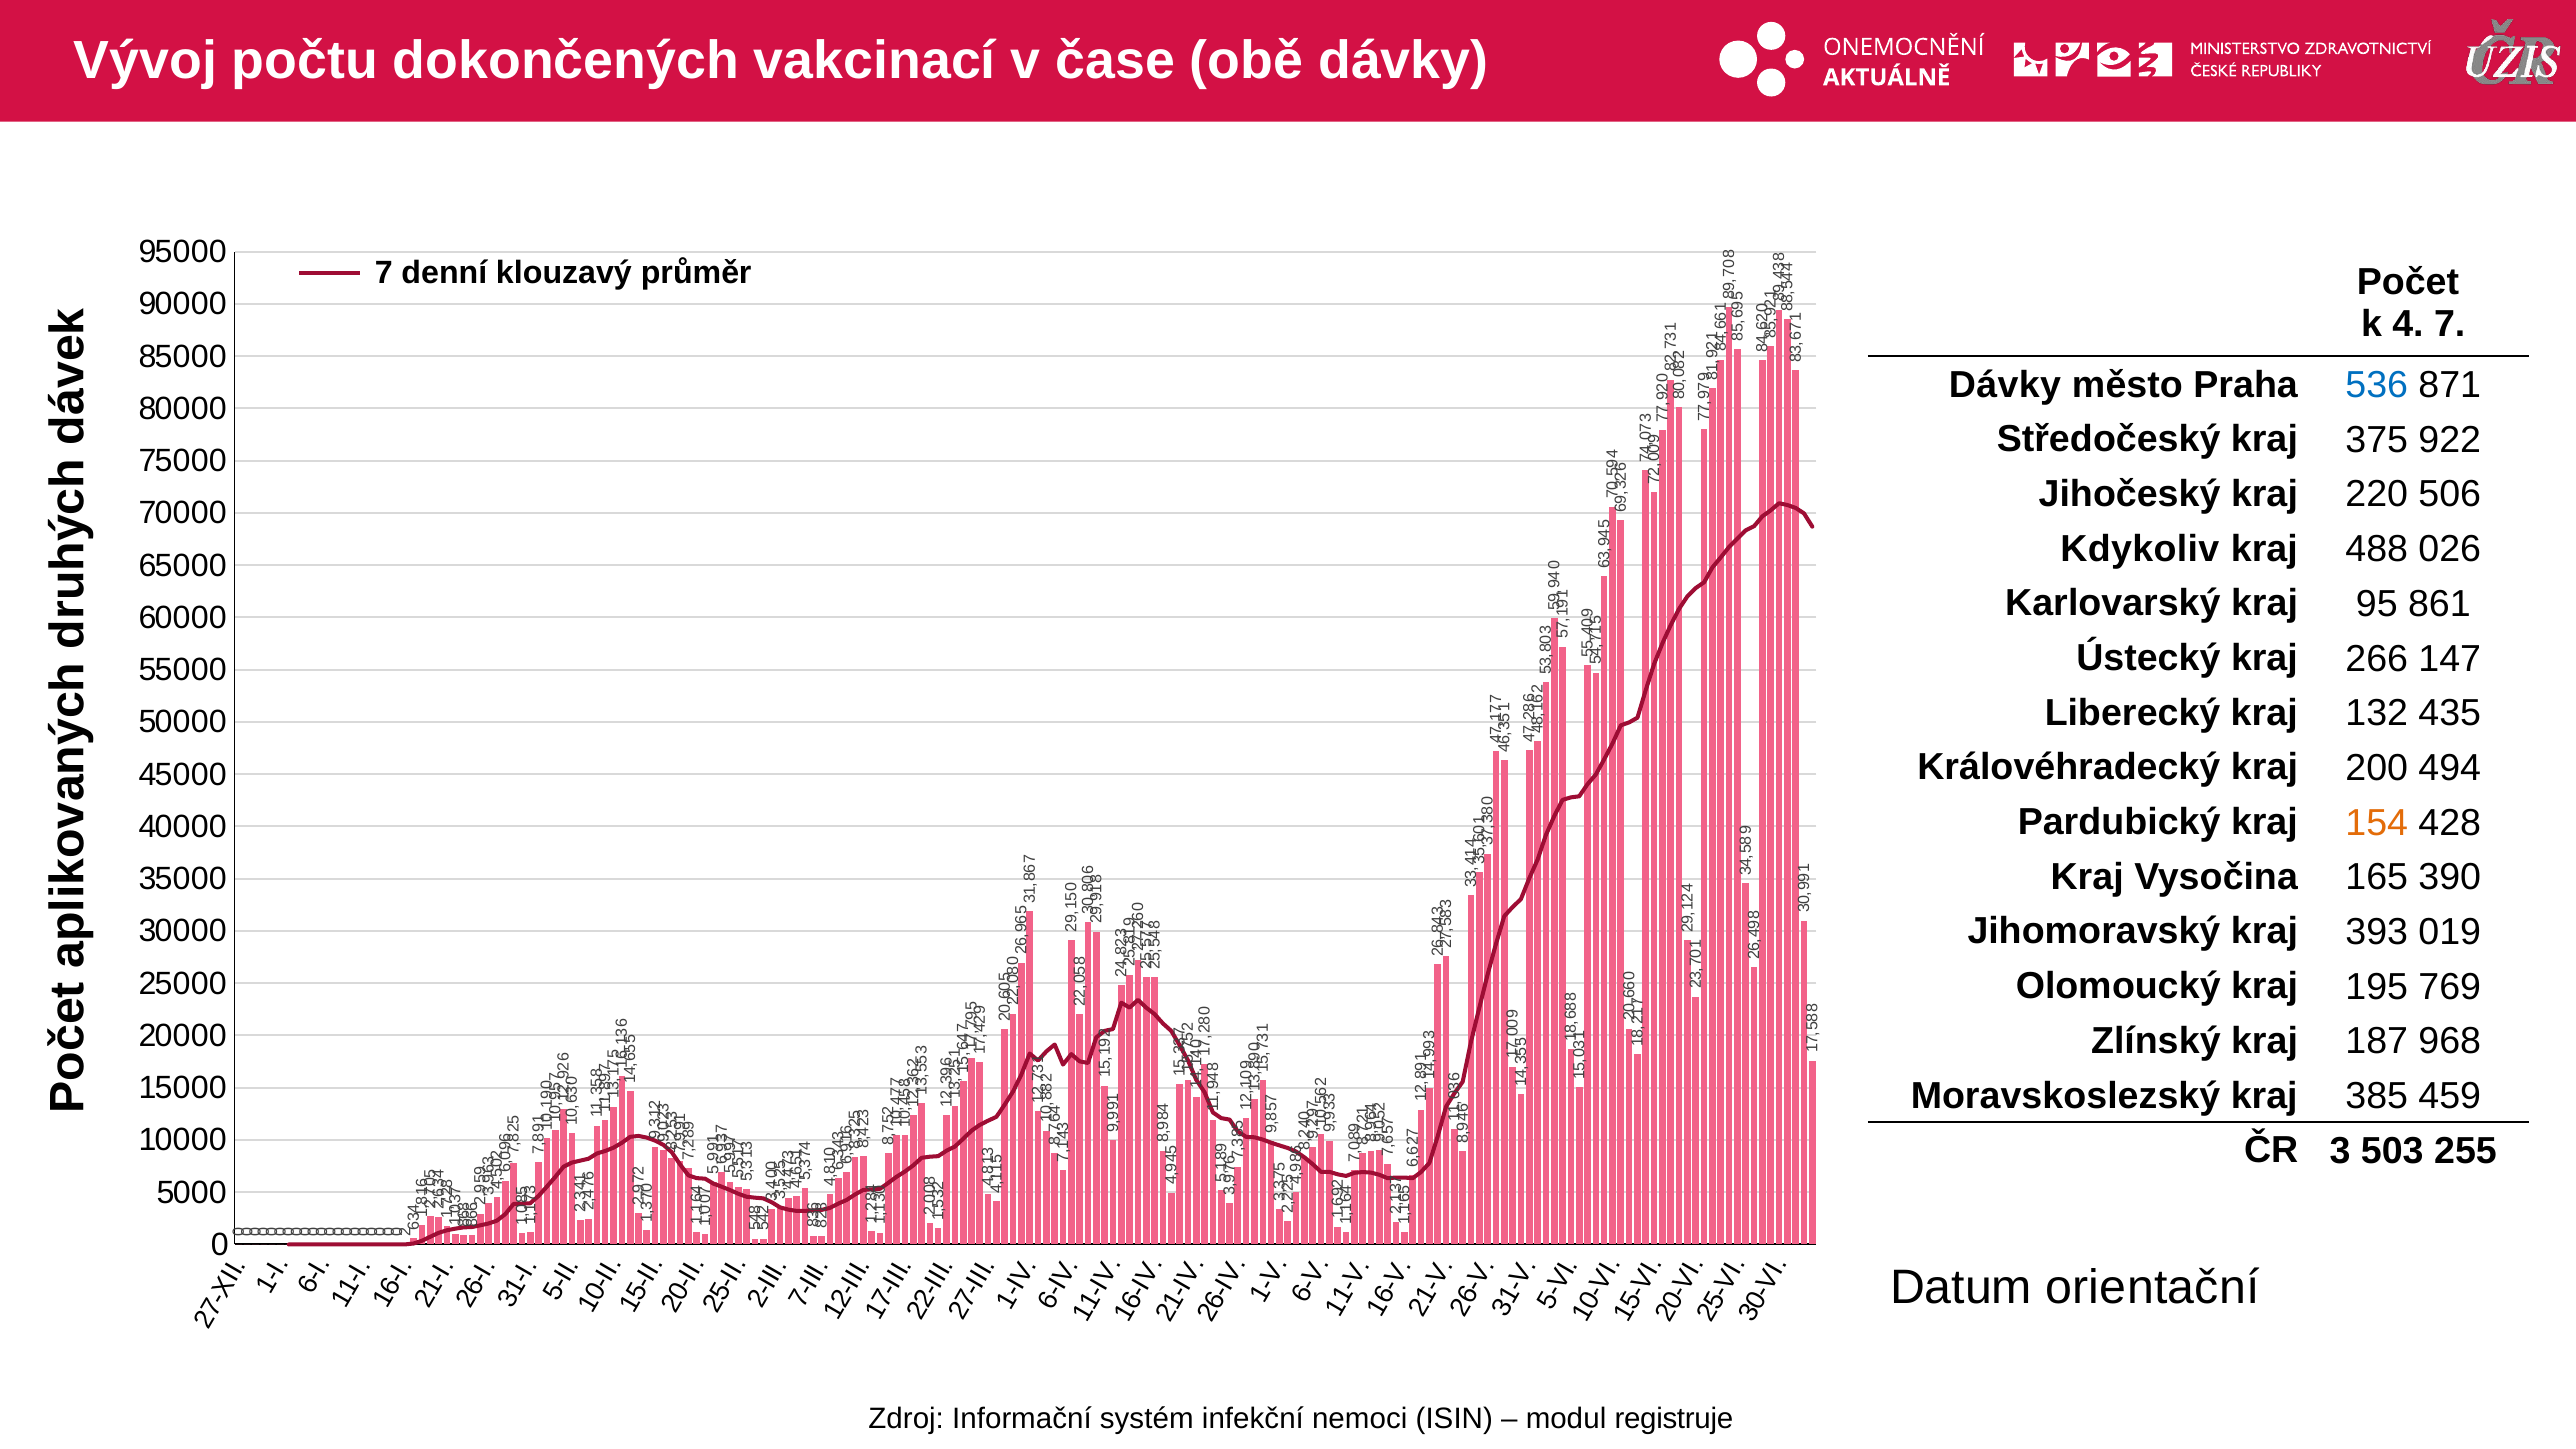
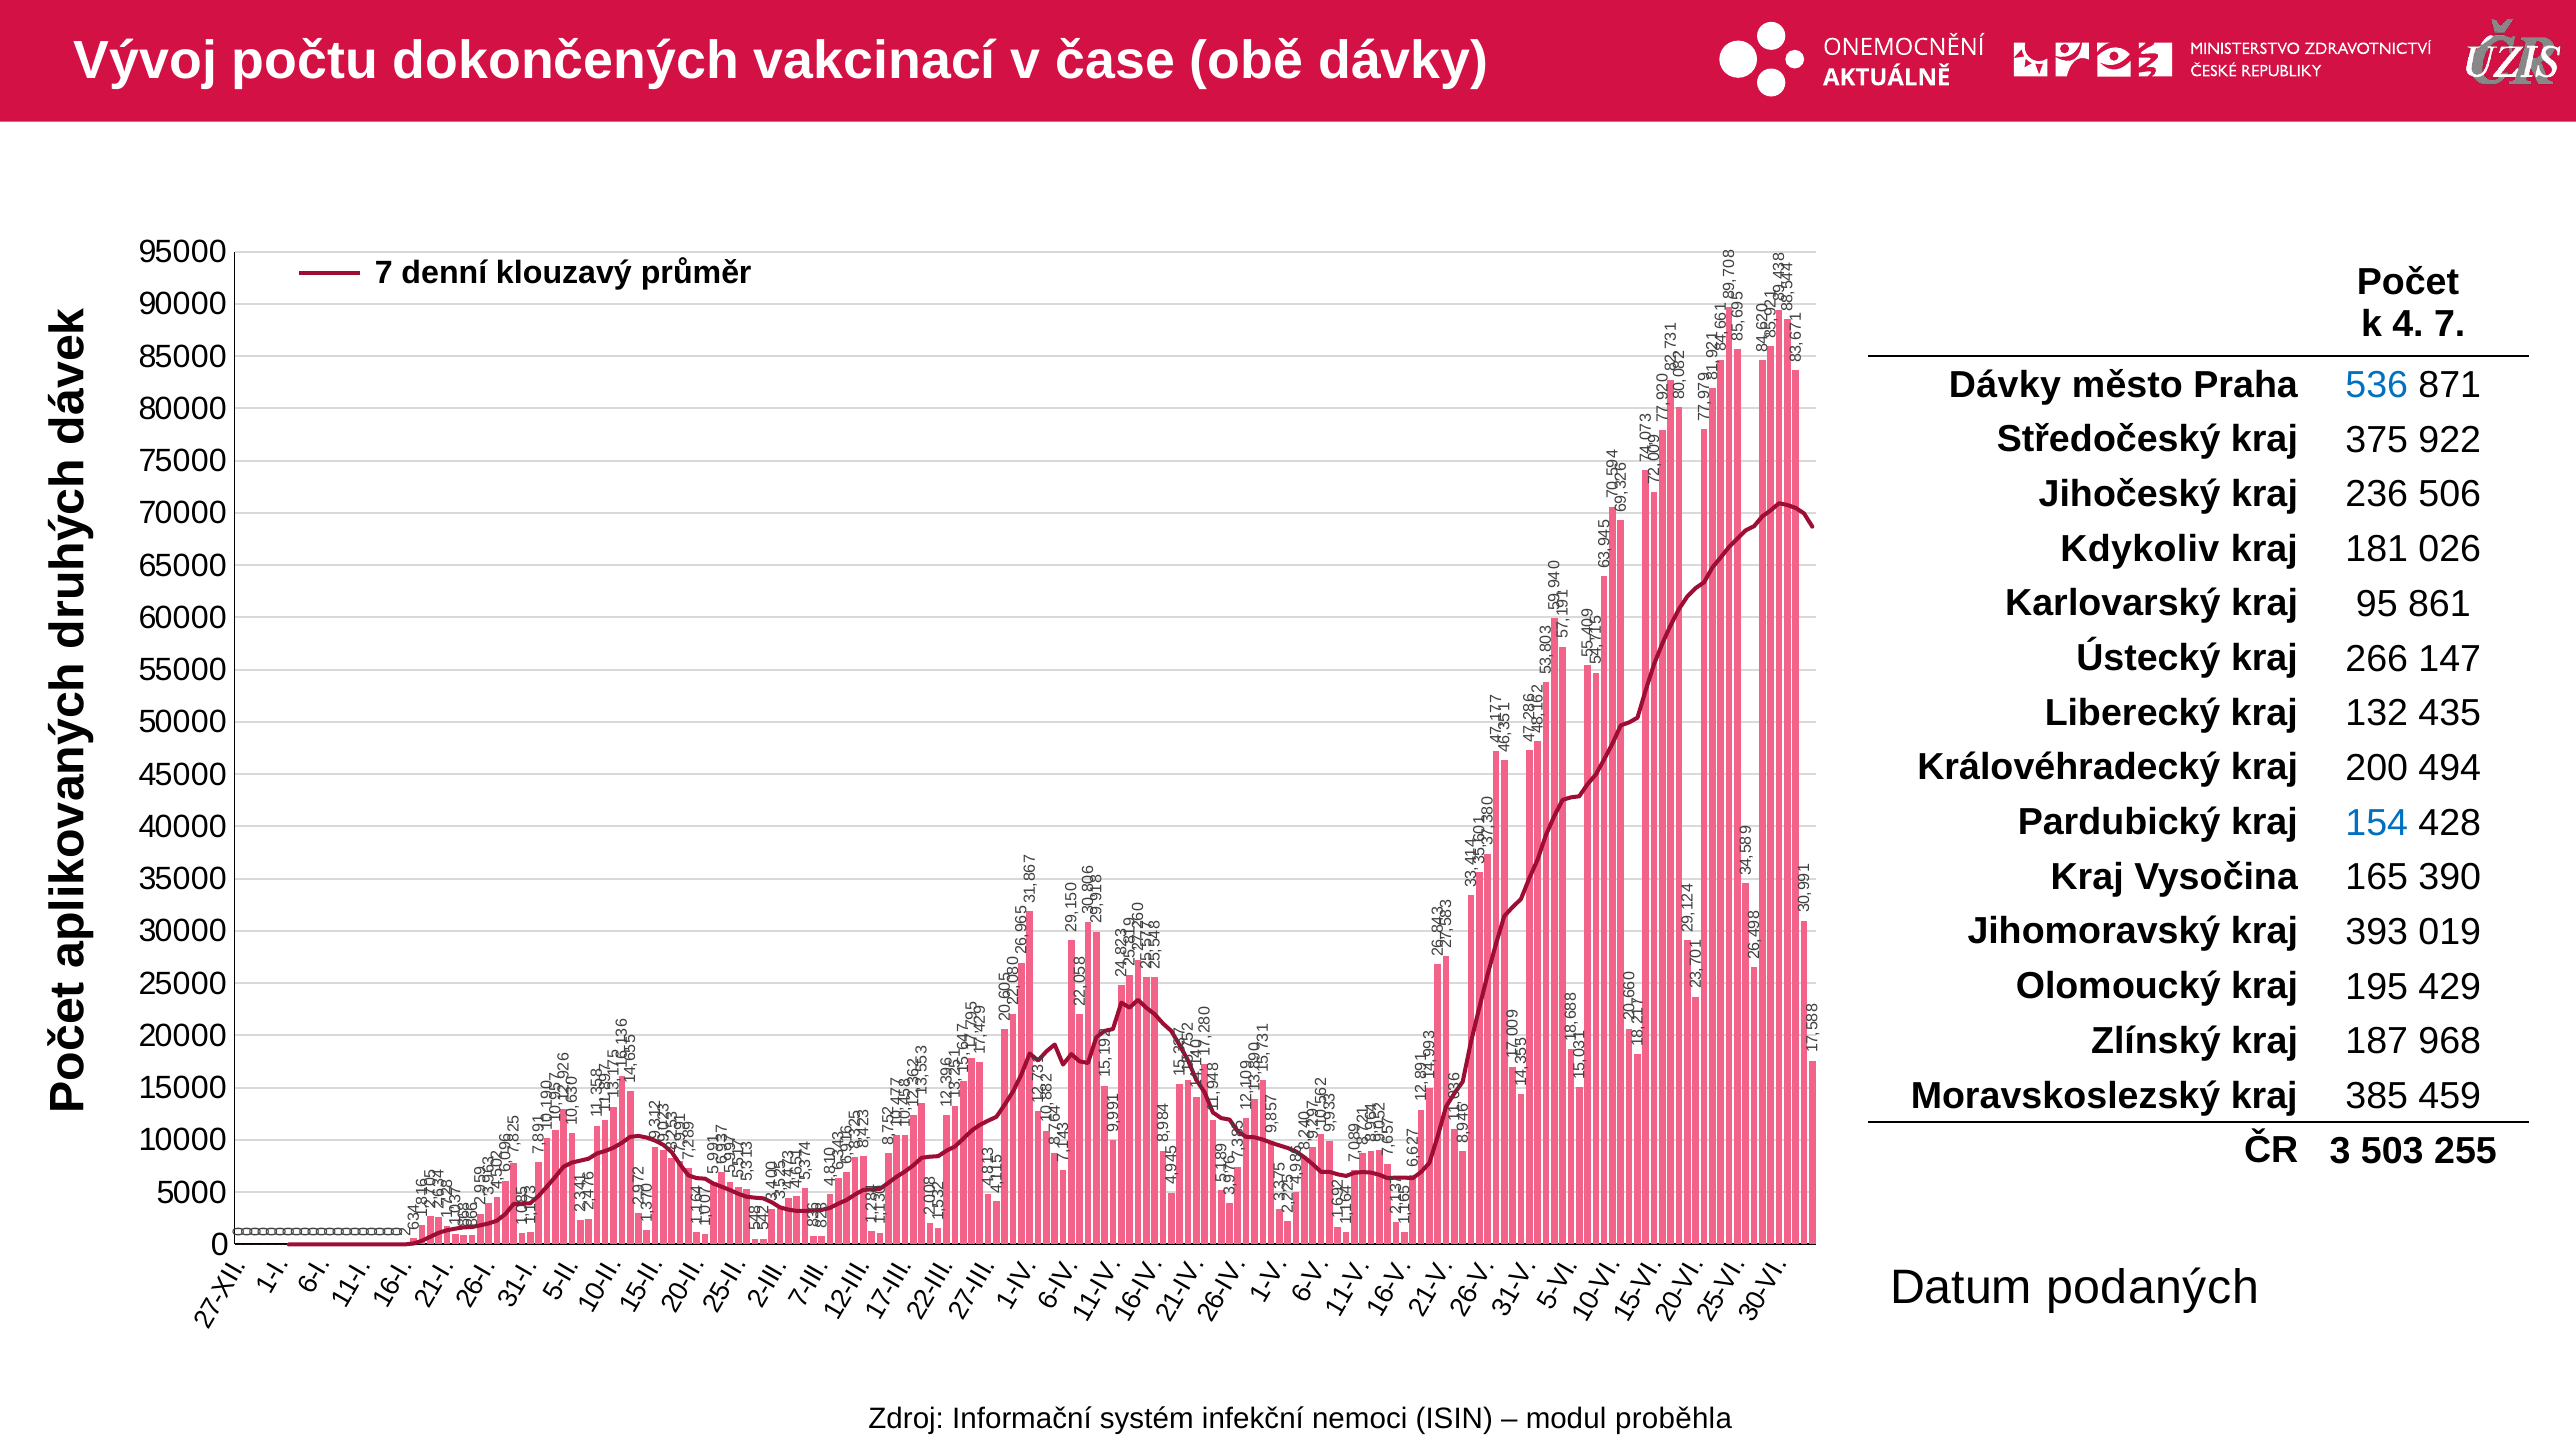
220: 220 -> 236
488: 488 -> 181
154 colour: orange -> blue
769: 769 -> 429
orientační: orientační -> podaných
registruje: registruje -> proběhla
